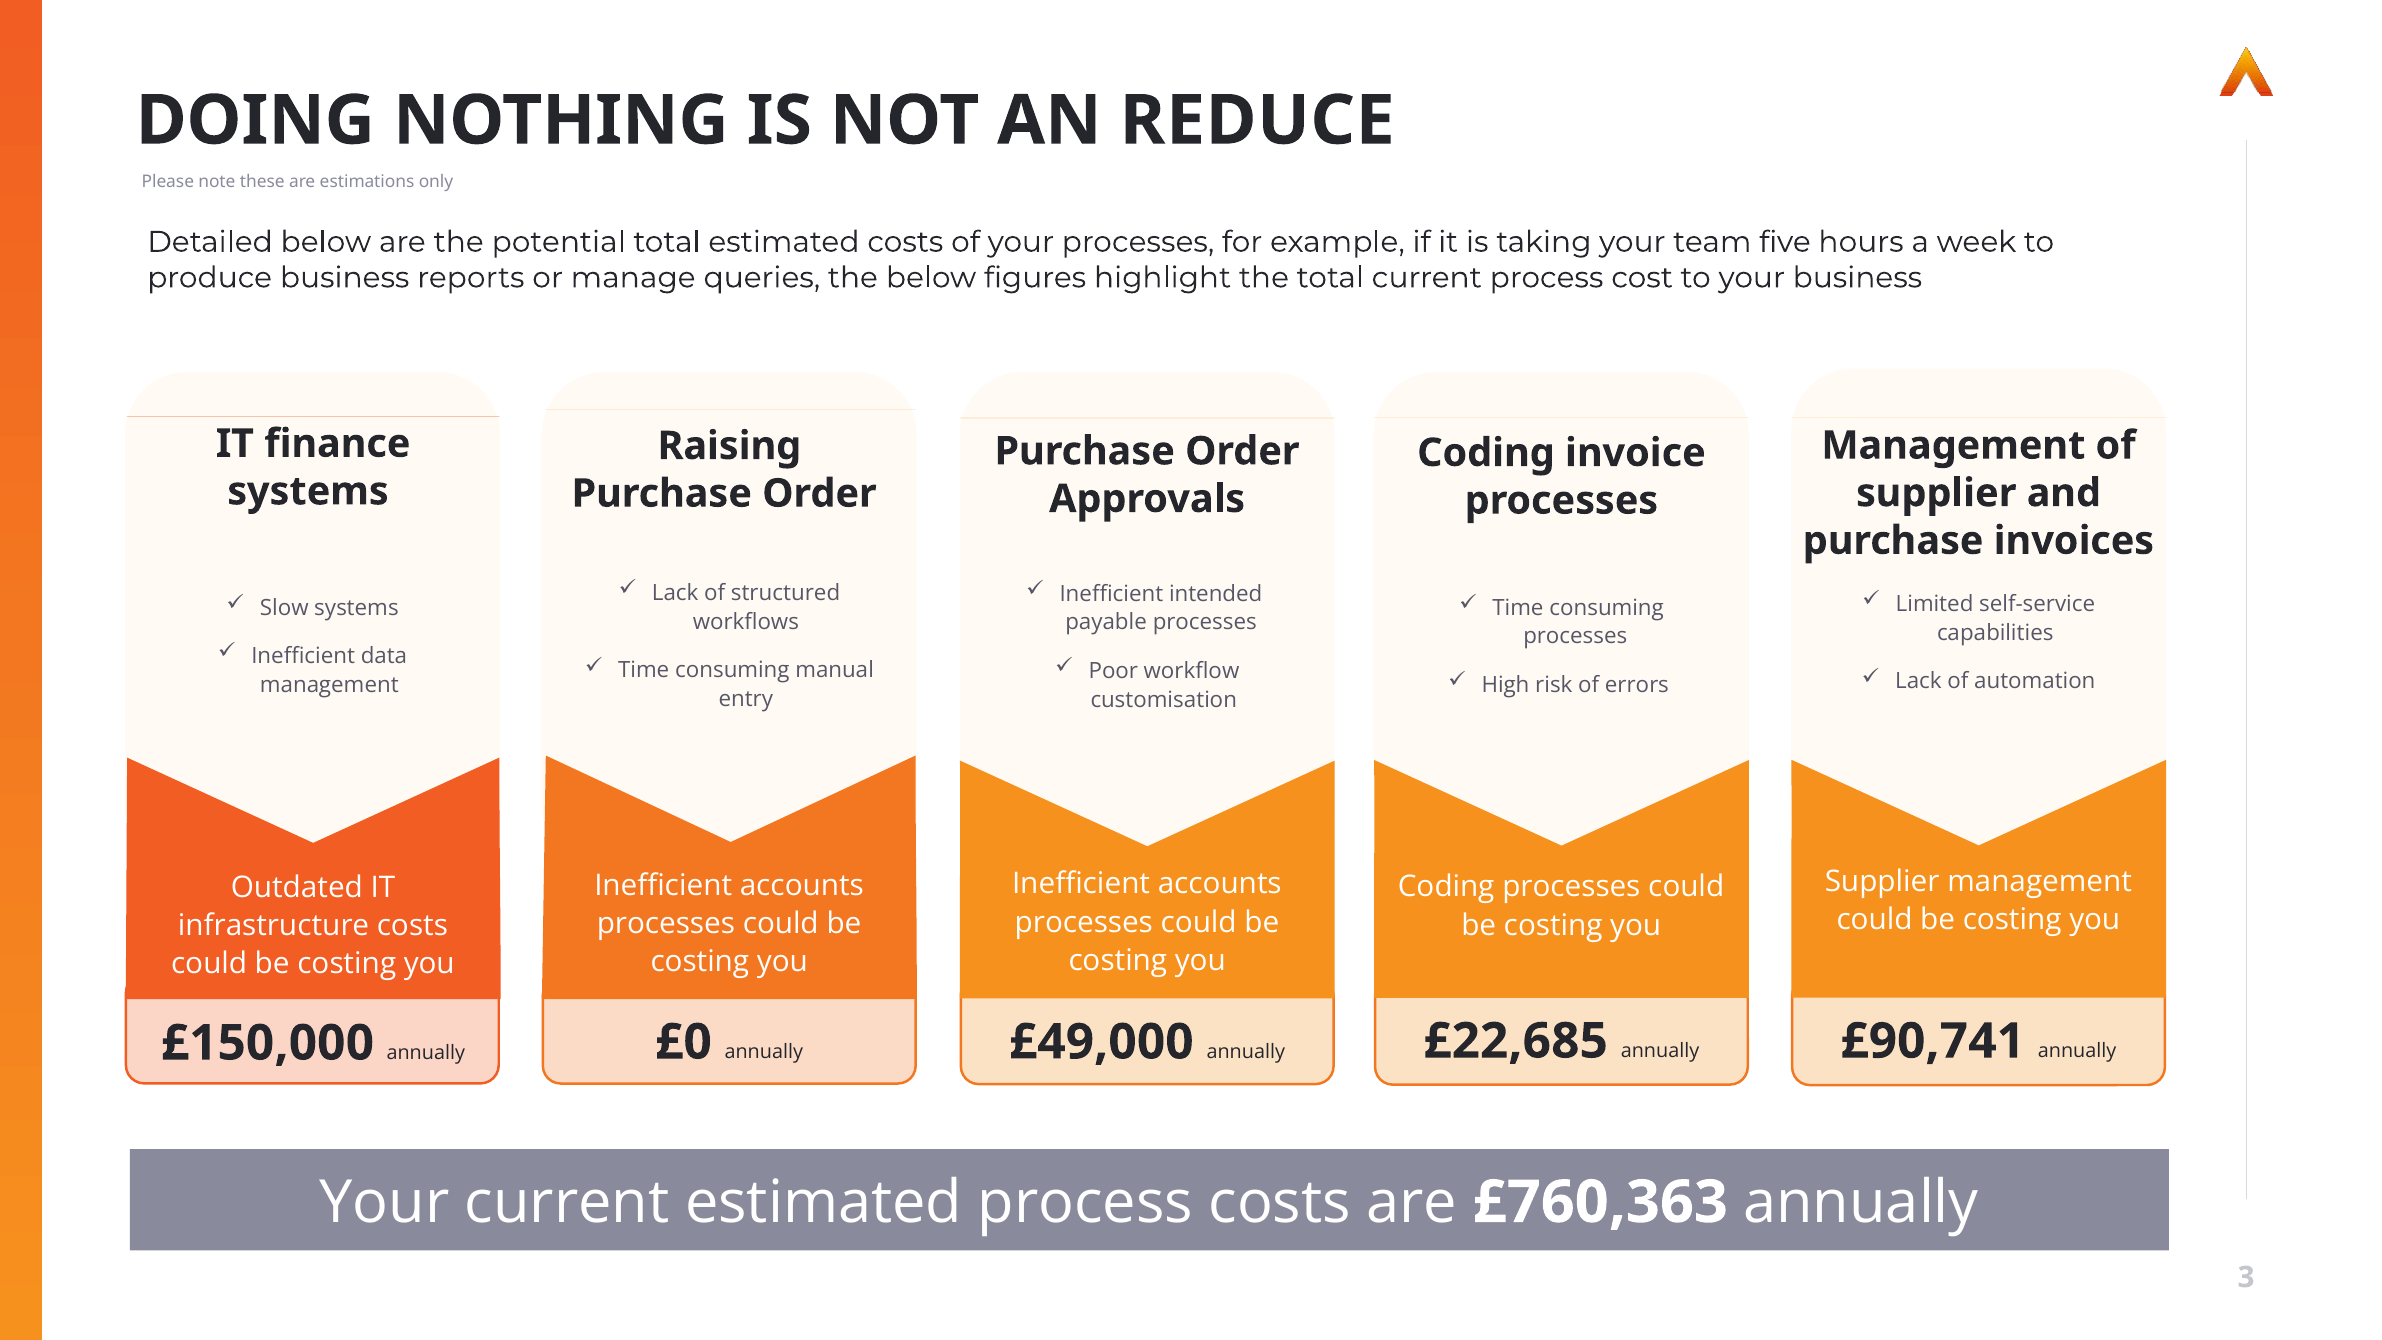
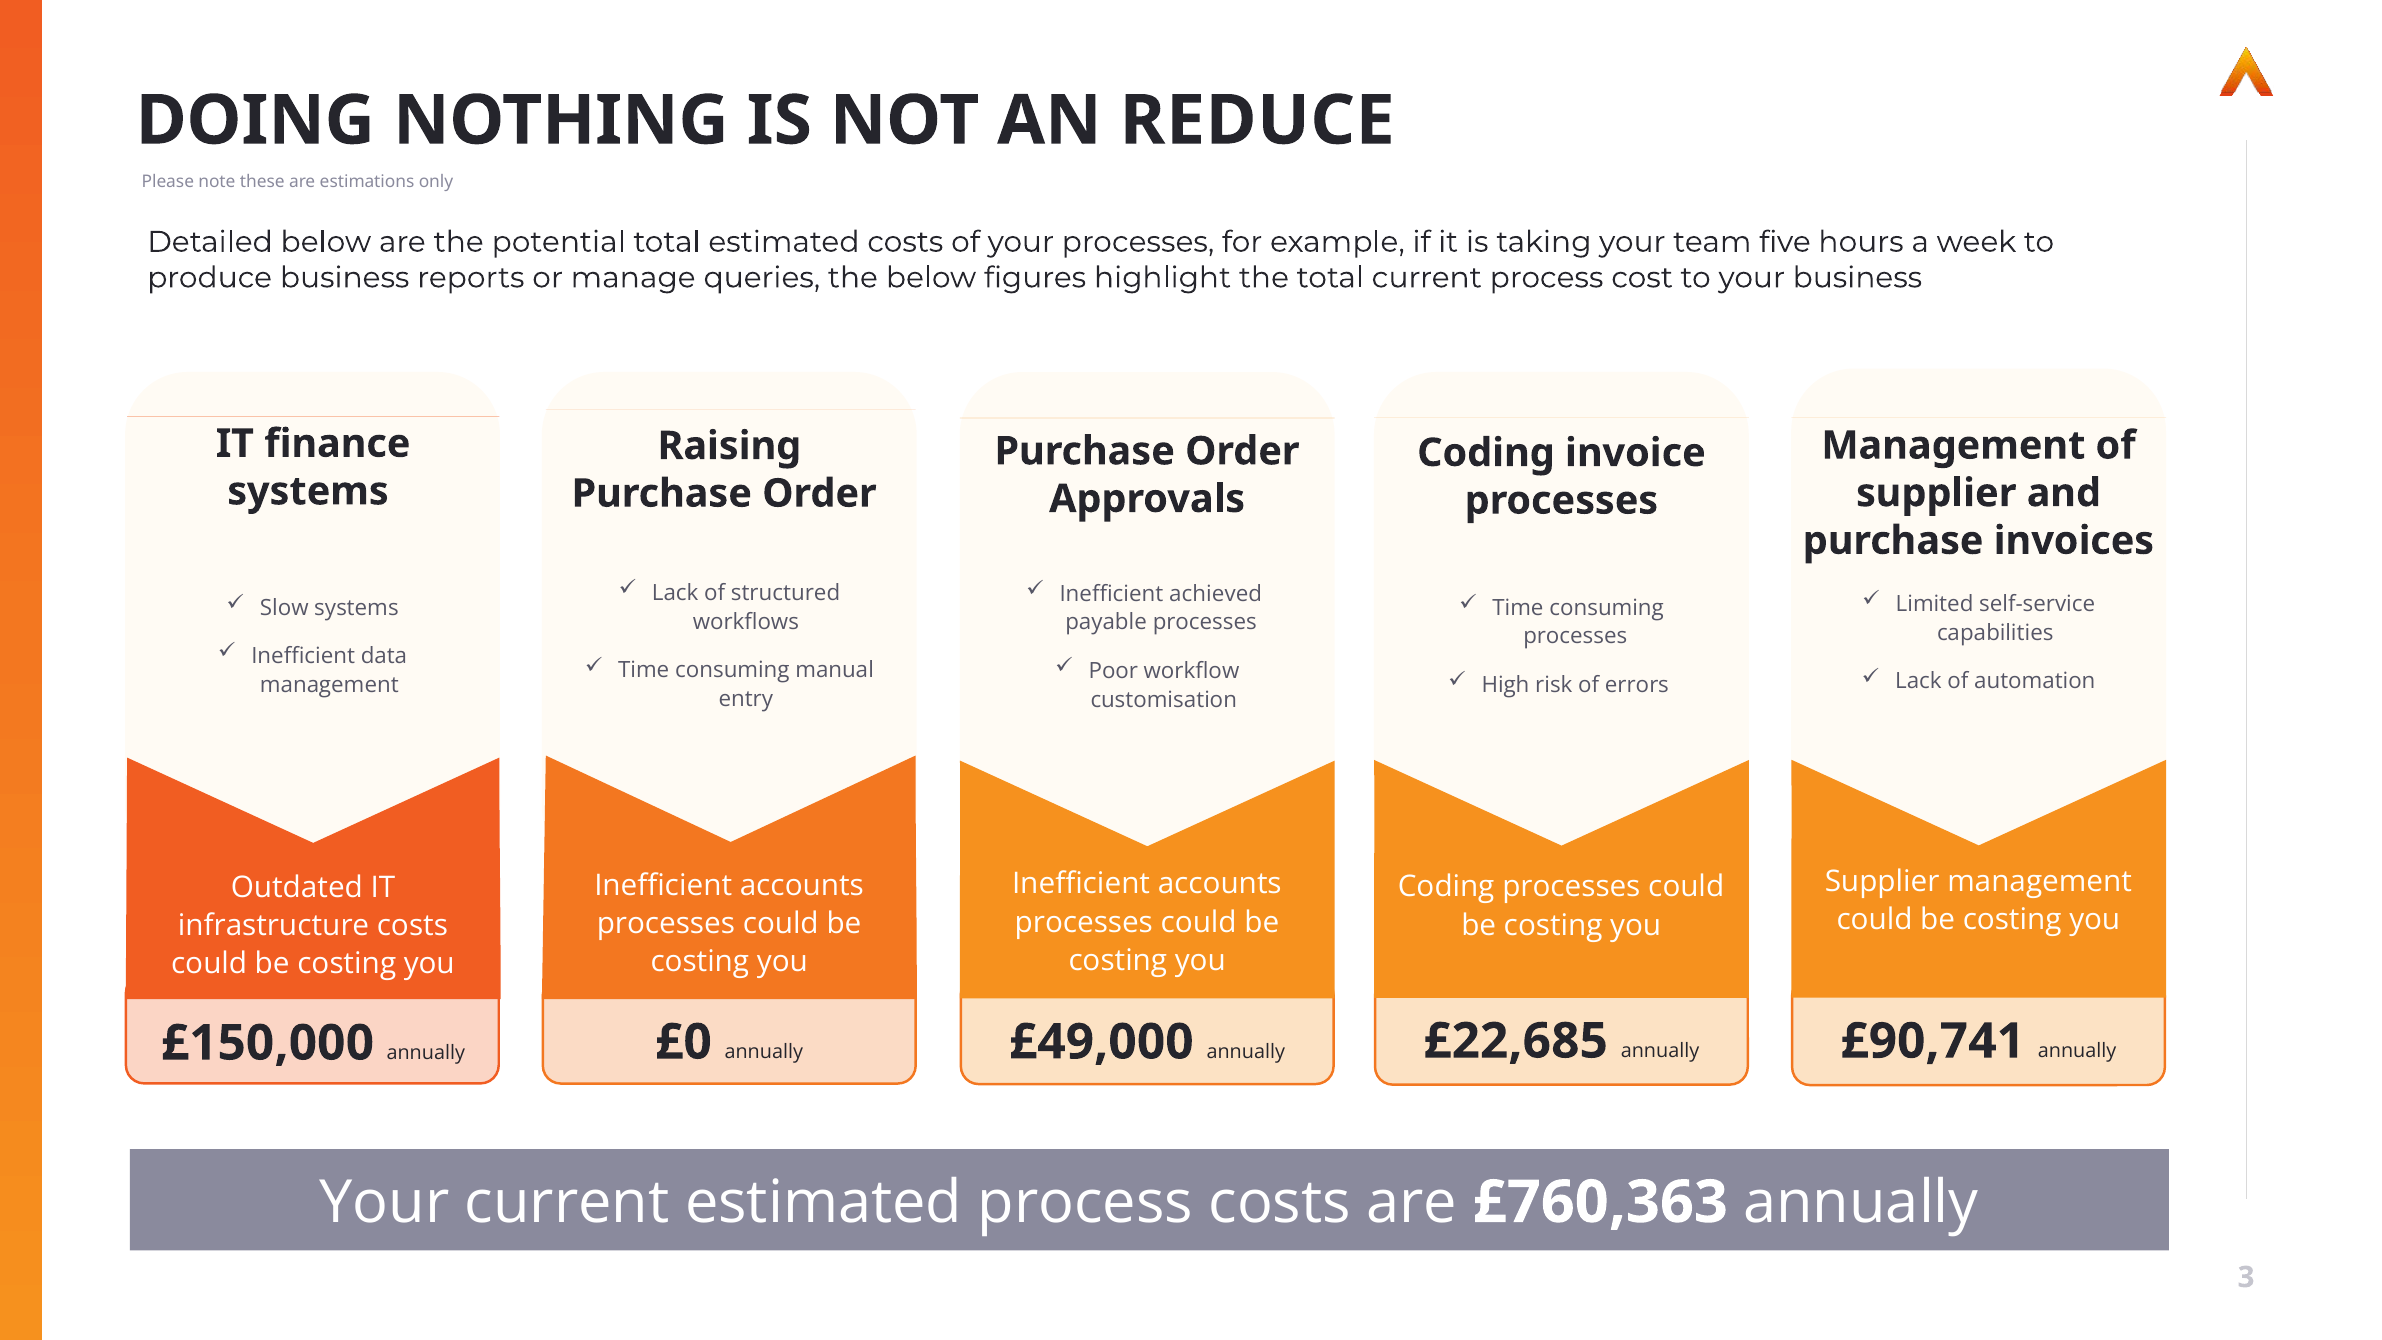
intended: intended -> achieved
